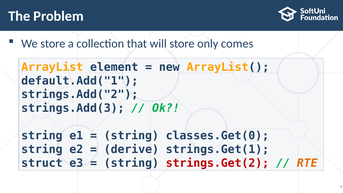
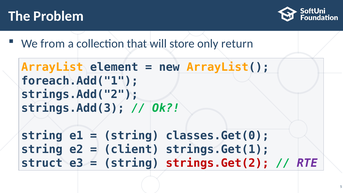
We store: store -> from
comes: comes -> return
default.Add("1: default.Add("1 -> foreach.Add("1
derive: derive -> client
RTE colour: orange -> purple
